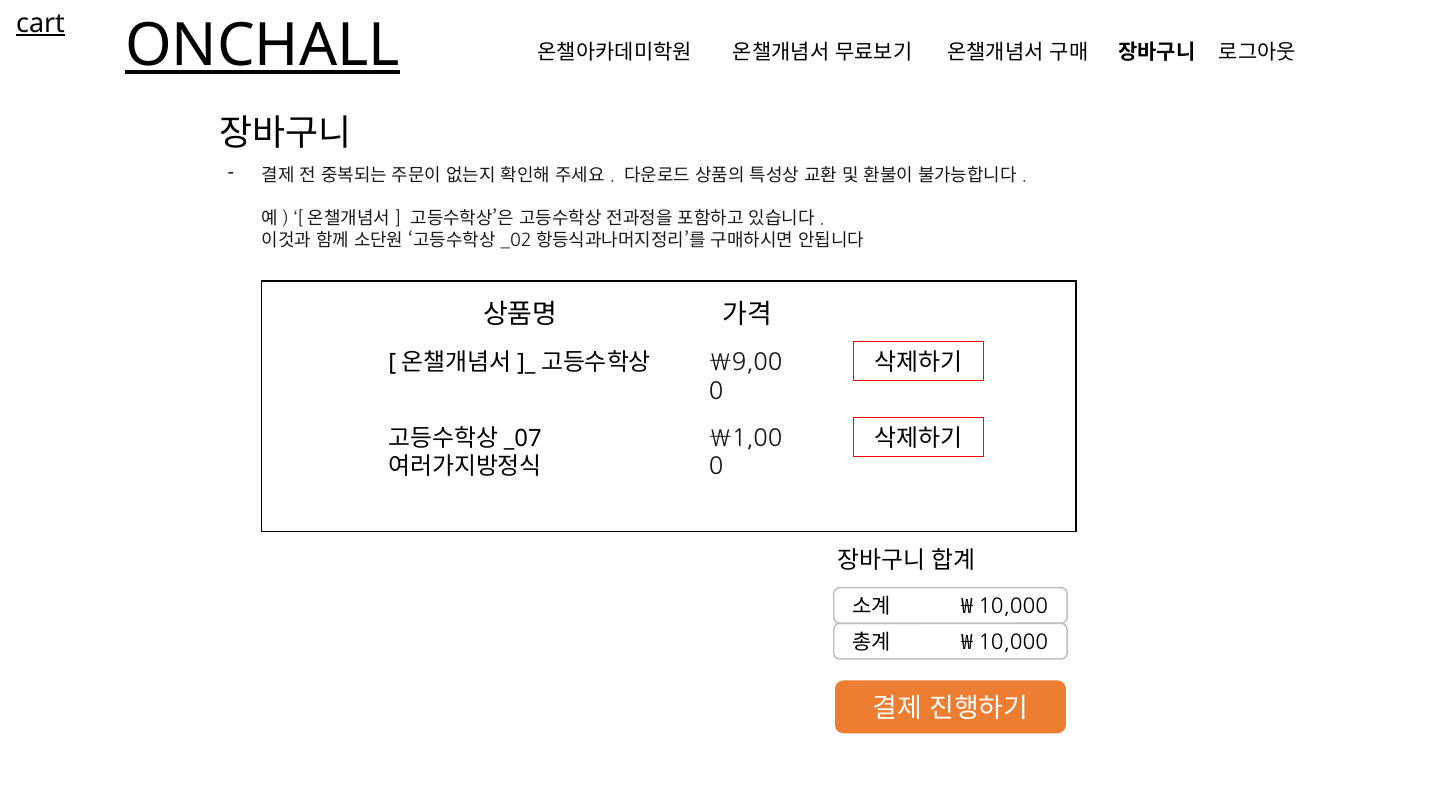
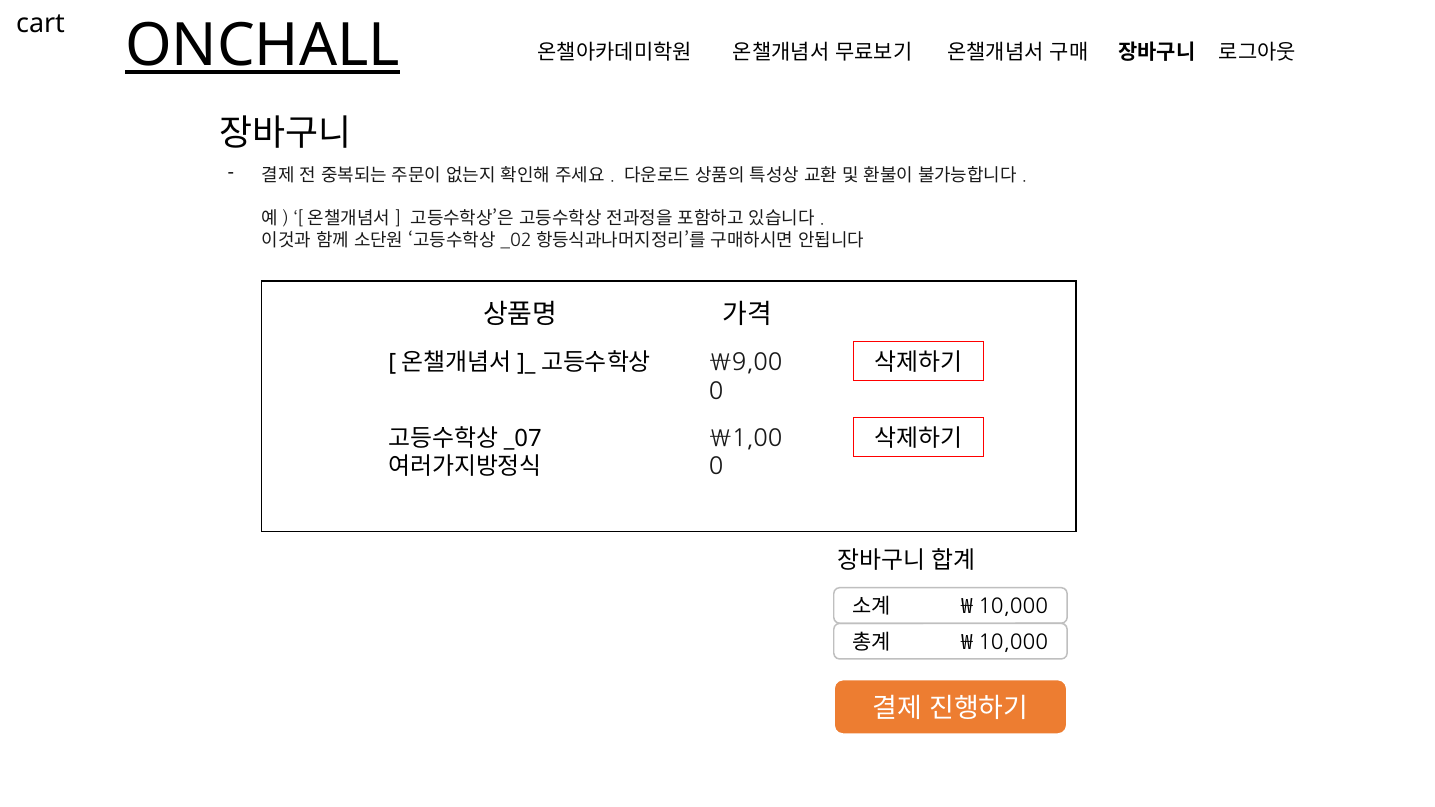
cart underline: present -> none
